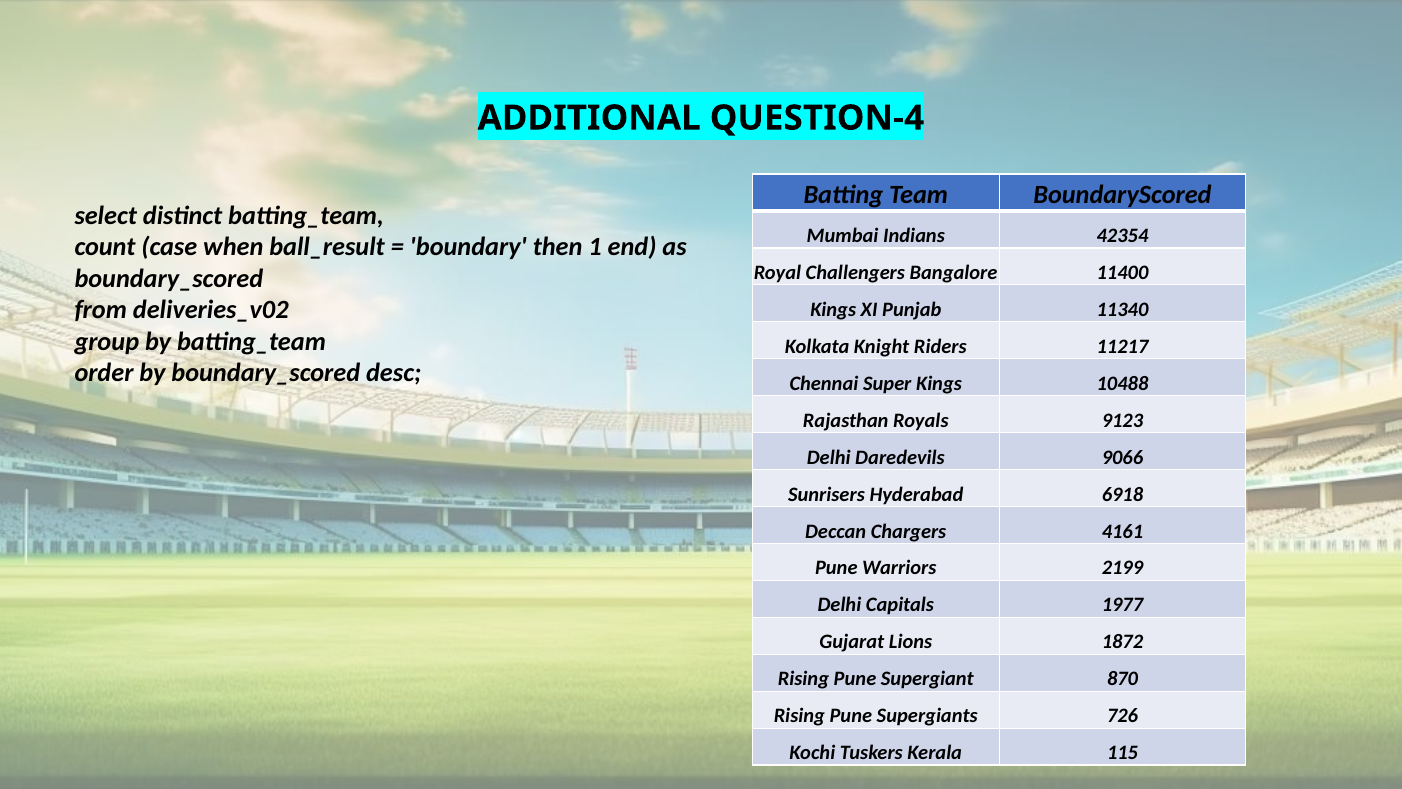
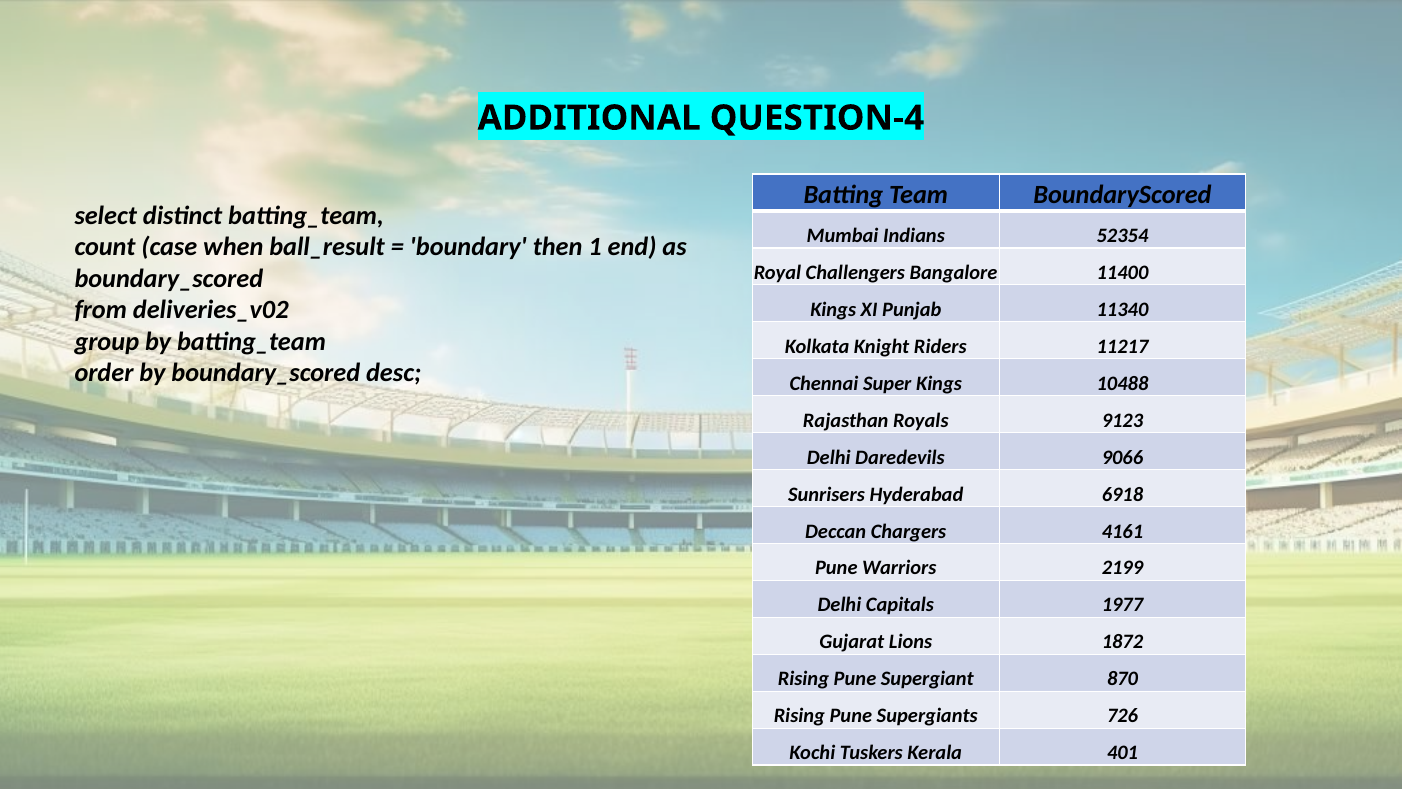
42354: 42354 -> 52354
115: 115 -> 401
